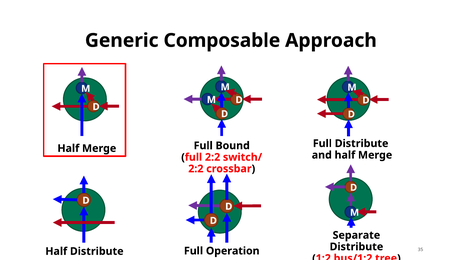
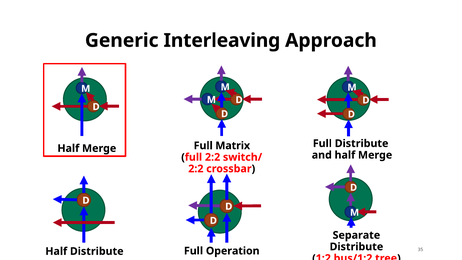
Composable: Composable -> Interleaving
Bound: Bound -> Matrix
